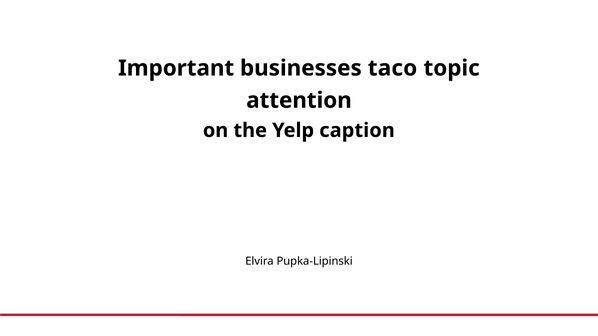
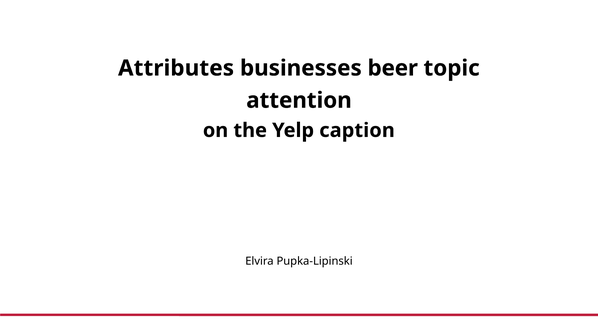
Important: Important -> Attributes
taco: taco -> beer
